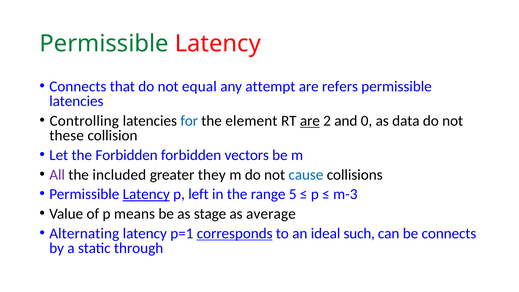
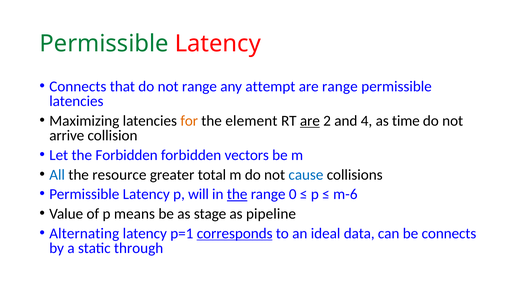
not equal: equal -> range
are refers: refers -> range
Controlling: Controlling -> Maximizing
for colour: blue -> orange
0: 0 -> 4
data: data -> time
these: these -> arrive
All colour: purple -> blue
included: included -> resource
they: they -> total
Latency at (146, 194) underline: present -> none
left: left -> will
the at (237, 194) underline: none -> present
5: 5 -> 0
m-3: m-3 -> m-6
average: average -> pipeline
such: such -> data
